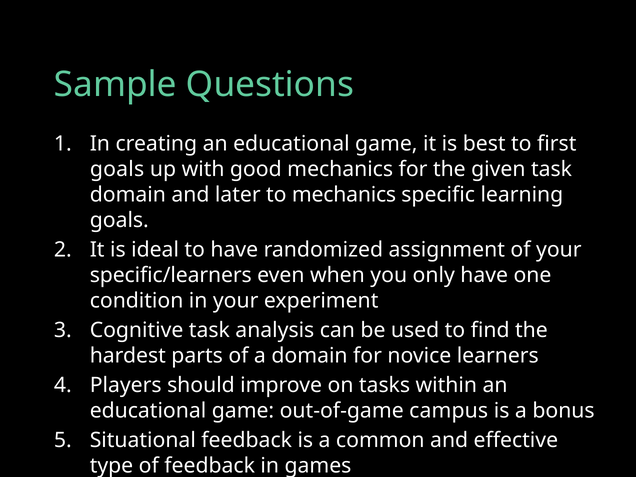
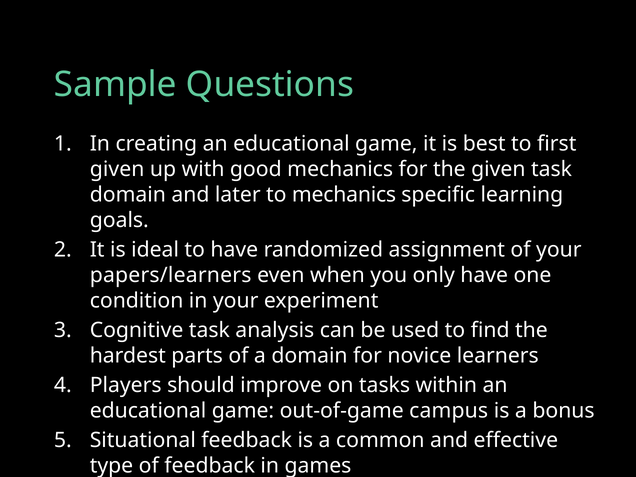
goals at (117, 169): goals -> given
specific/learners: specific/learners -> papers/learners
